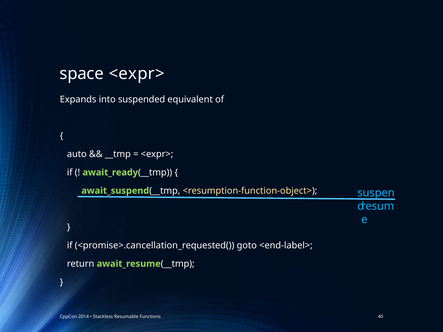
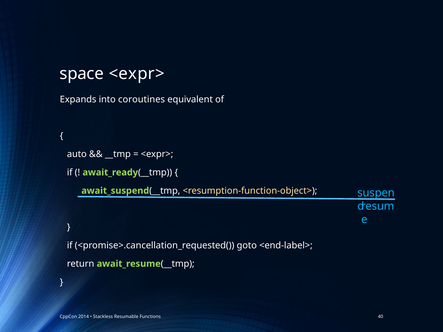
suspended: suspended -> coroutines
